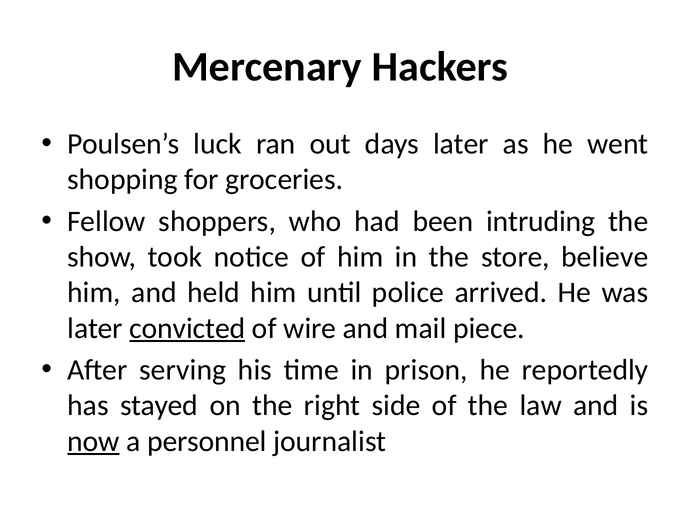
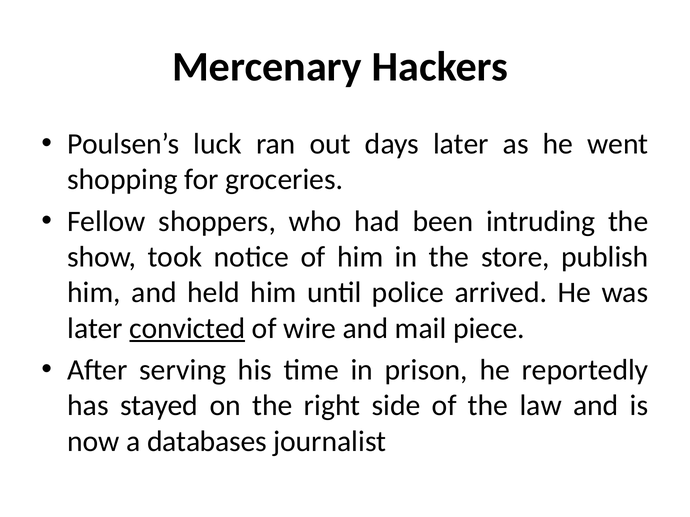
believe: believe -> publish
now underline: present -> none
personnel: personnel -> databases
